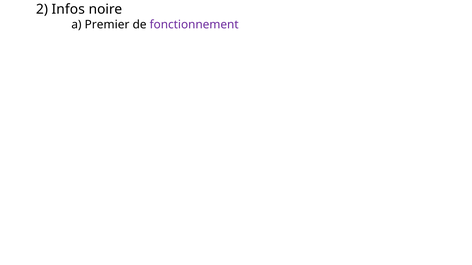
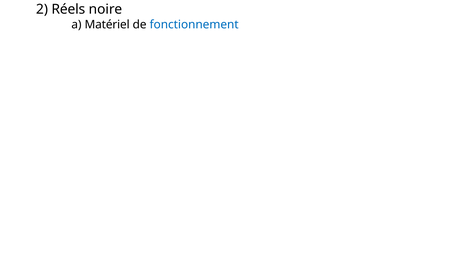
Infos: Infos -> Réels
Premier: Premier -> Matériel
fonctionnement colour: purple -> blue
